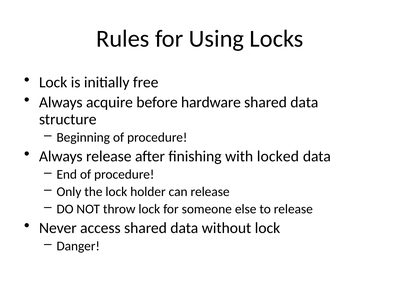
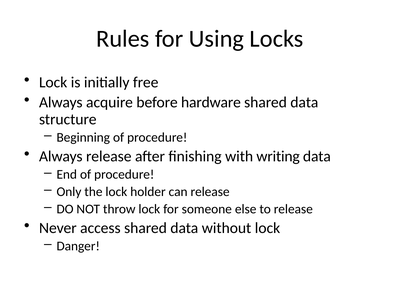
locked: locked -> writing
